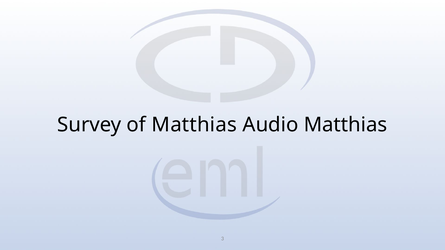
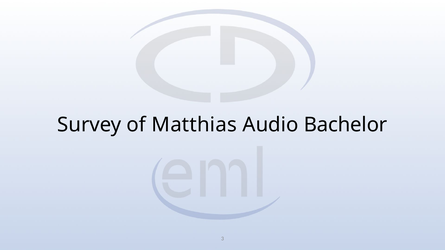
Audio Matthias: Matthias -> Bachelor
